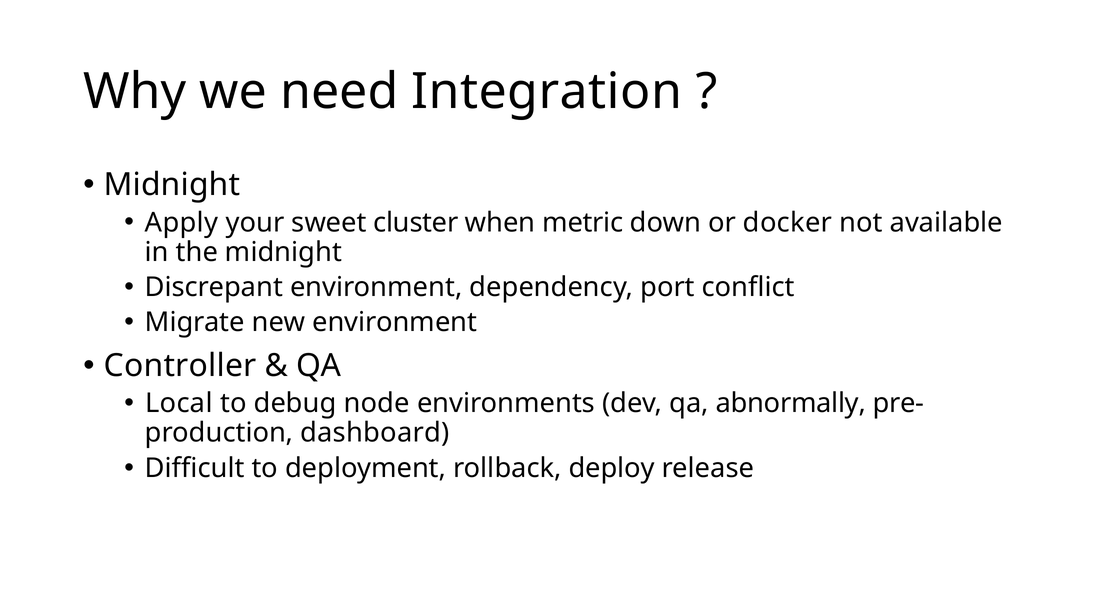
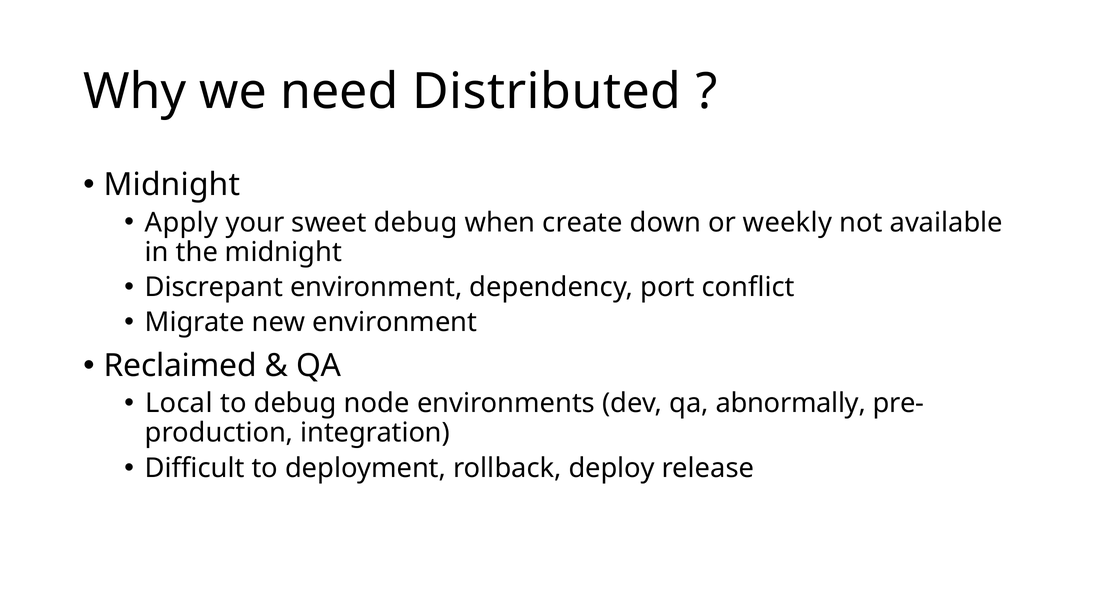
Integration: Integration -> Distributed
sweet cluster: cluster -> debug
metric: metric -> create
docker: docker -> weekly
Controller: Controller -> Reclaimed
dashboard: dashboard -> integration
